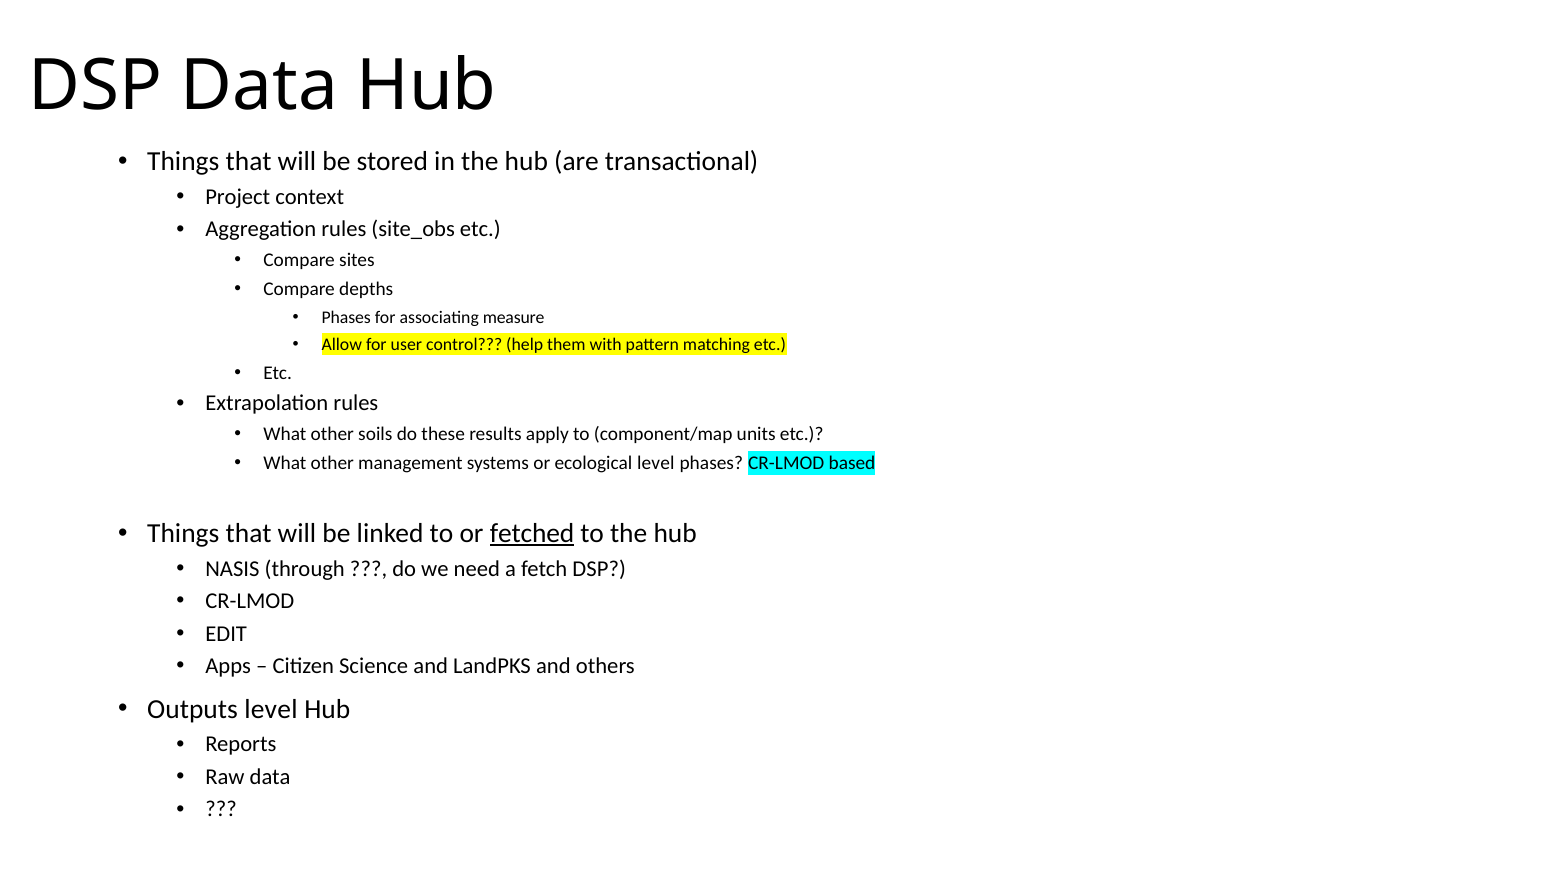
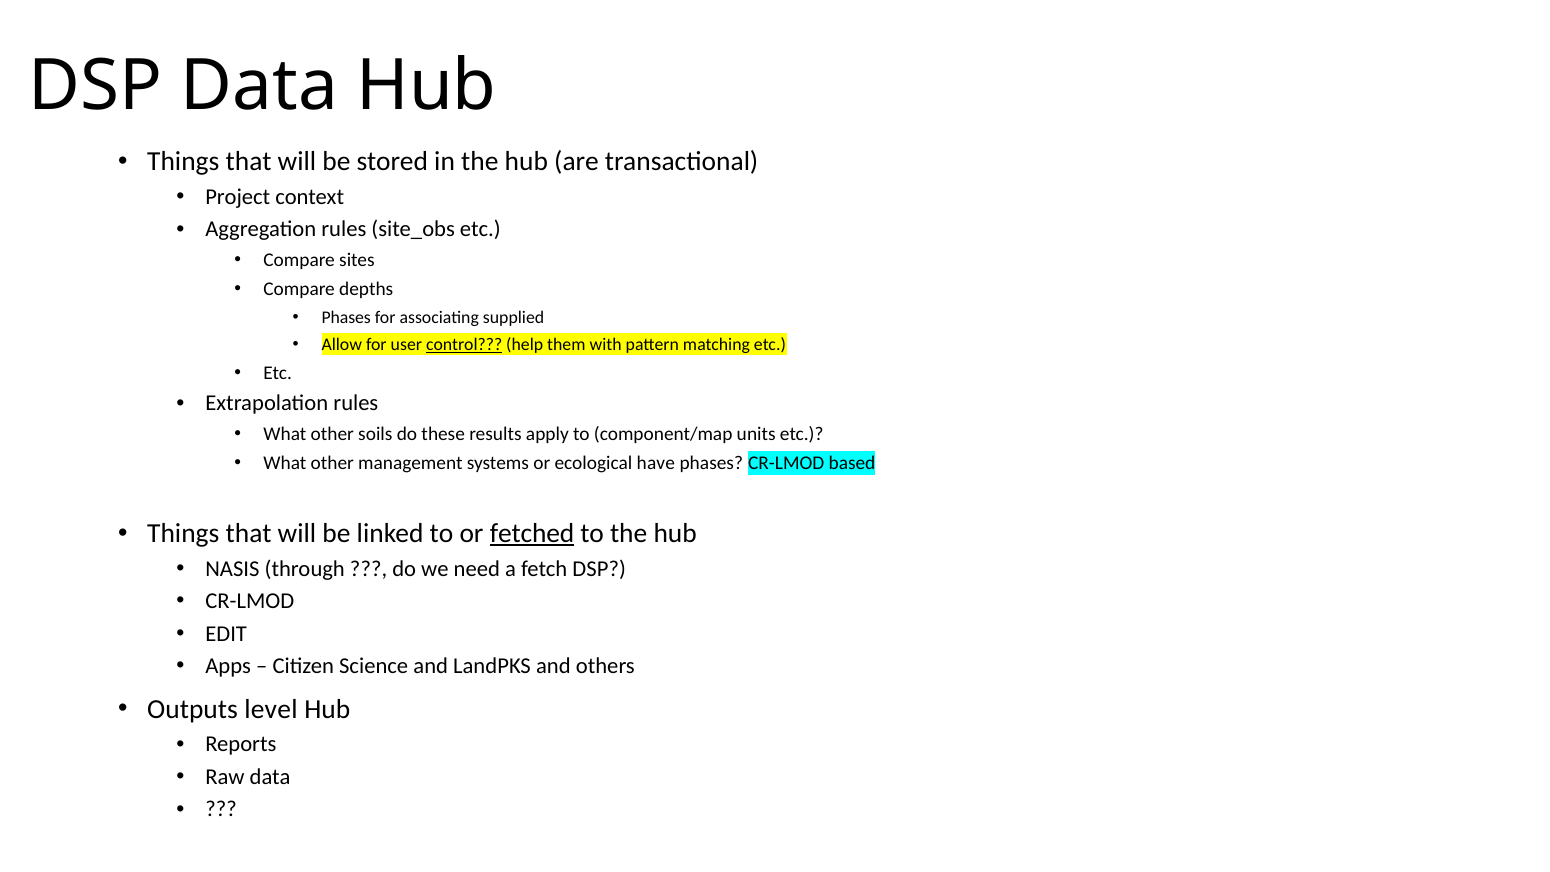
measure: measure -> supplied
control underline: none -> present
ecological level: level -> have
